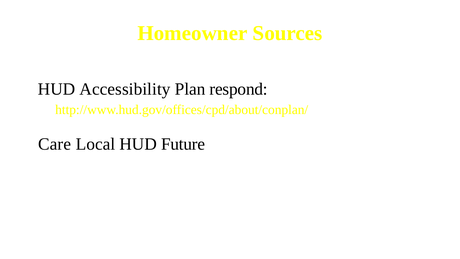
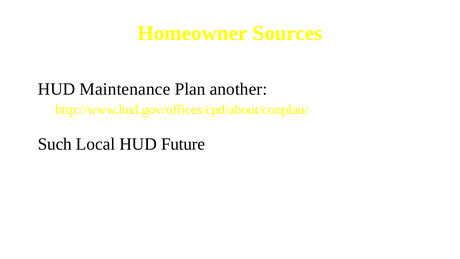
Accessibility: Accessibility -> Maintenance
respond: respond -> another
Care: Care -> Such
